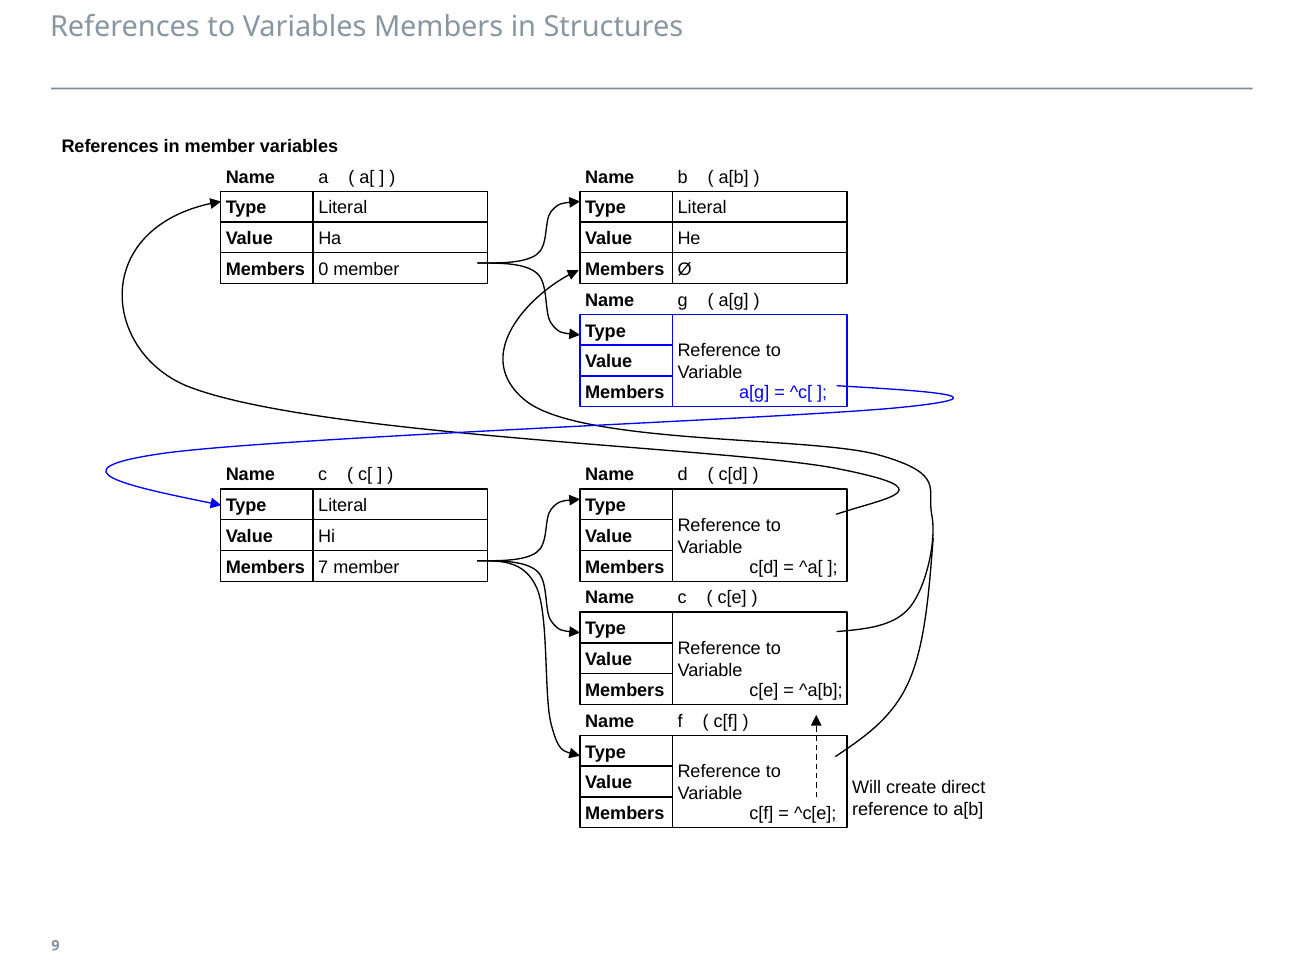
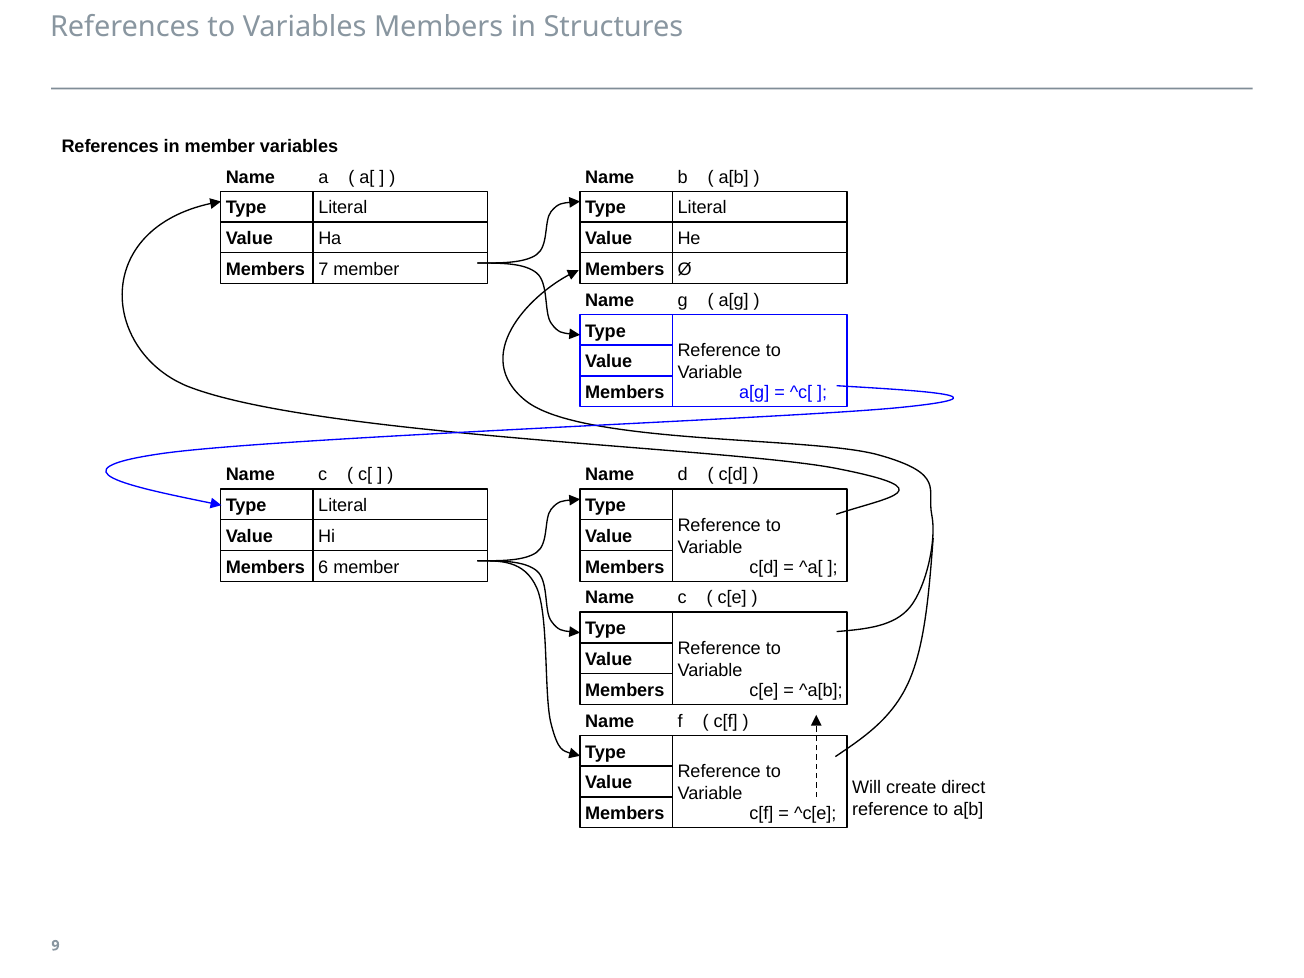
0: 0 -> 7
7: 7 -> 6
